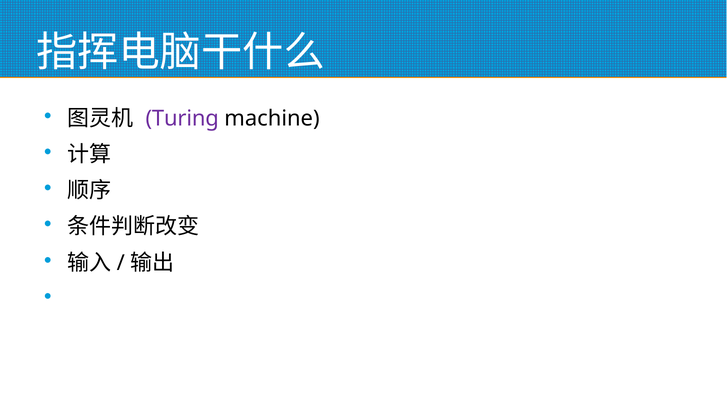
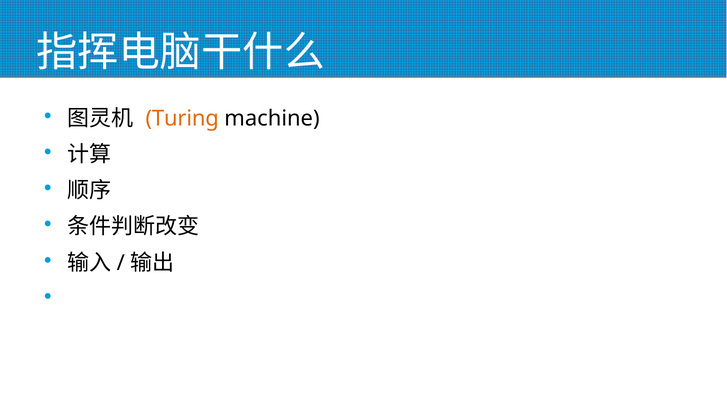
Turing colour: purple -> orange
